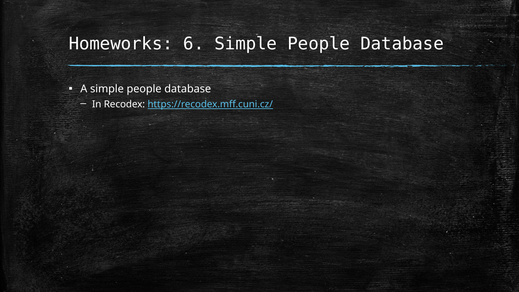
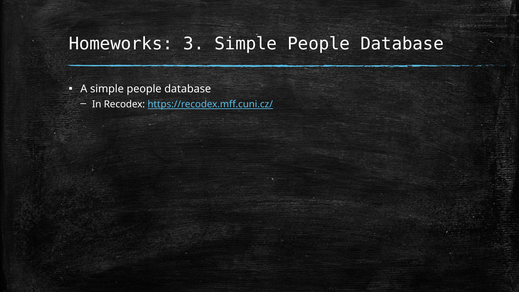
6: 6 -> 3
